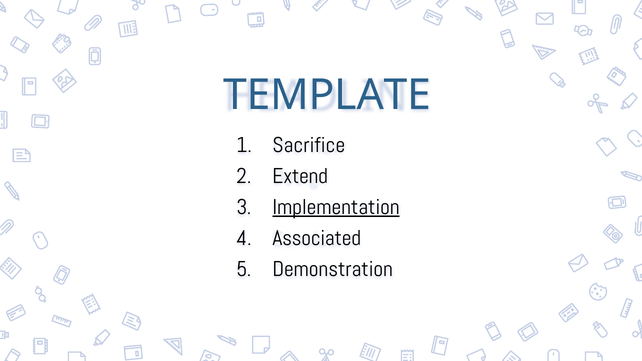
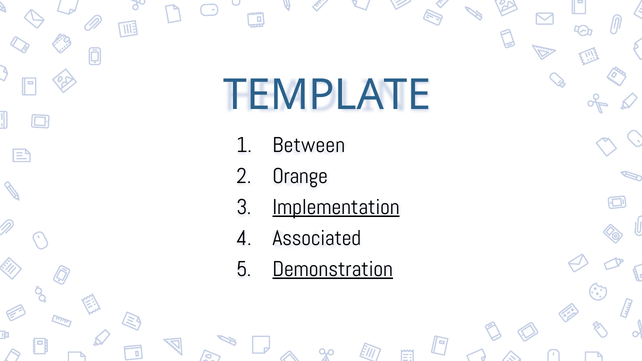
Sacrifice: Sacrifice -> Between
Extend: Extend -> Orange
Demonstration underline: none -> present
